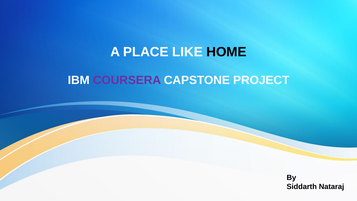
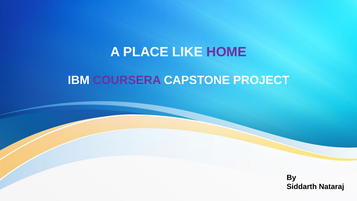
HOME colour: black -> purple
